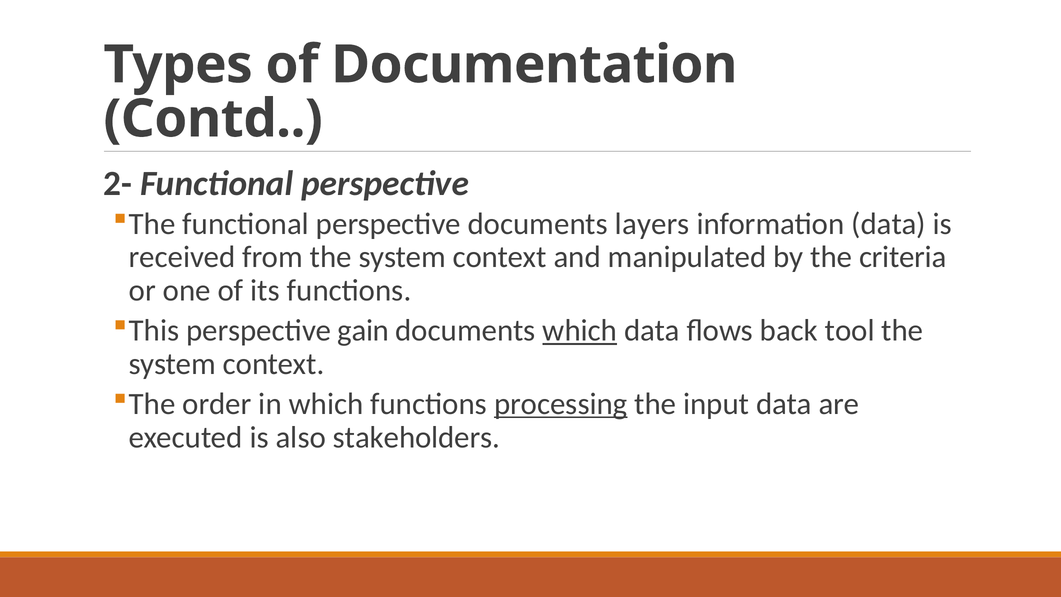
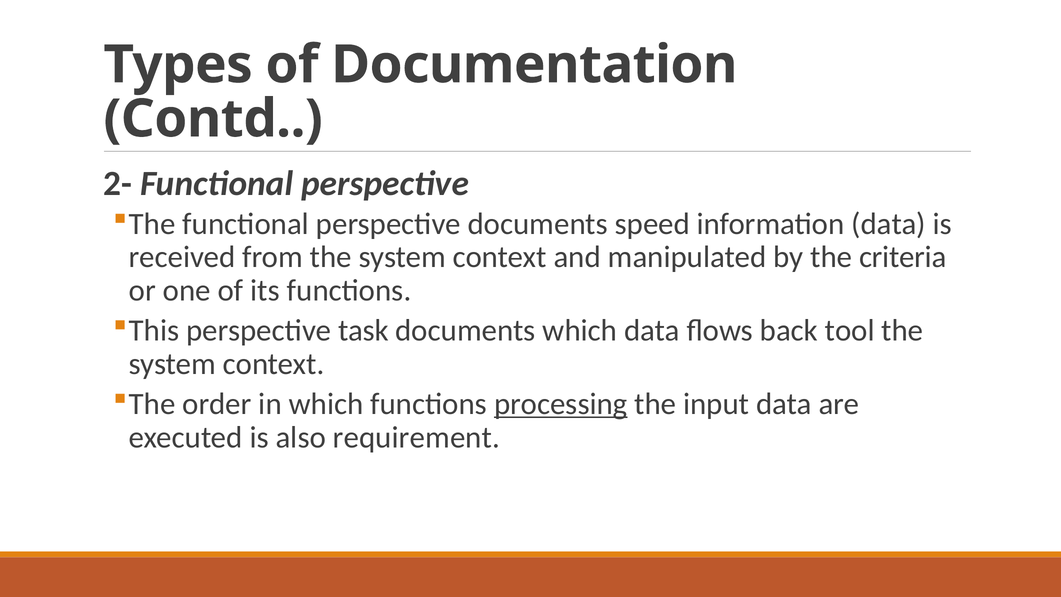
layers: layers -> speed
gain: gain -> task
which at (580, 330) underline: present -> none
stakeholders: stakeholders -> requirement
